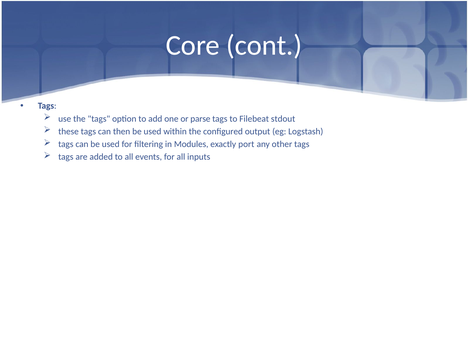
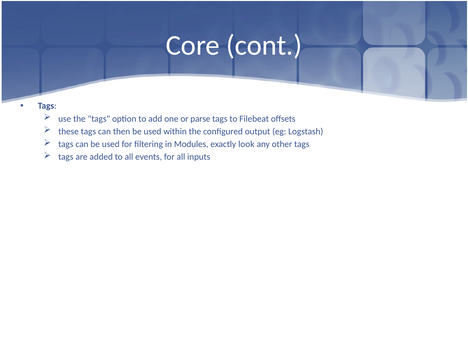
stdout: stdout -> offsets
port: port -> look
